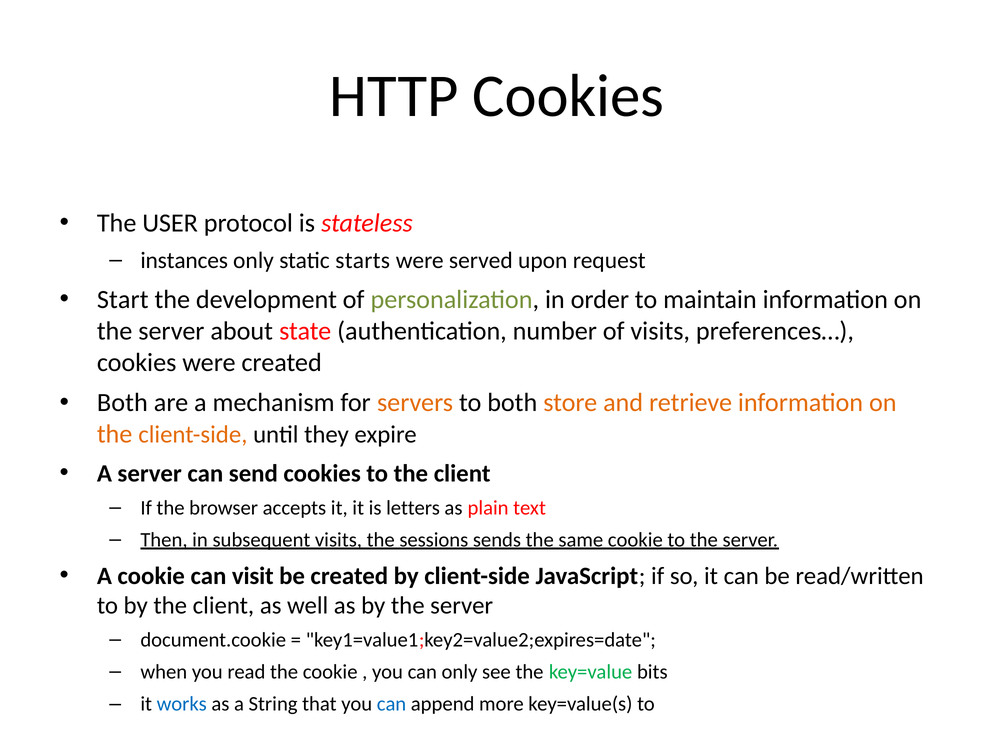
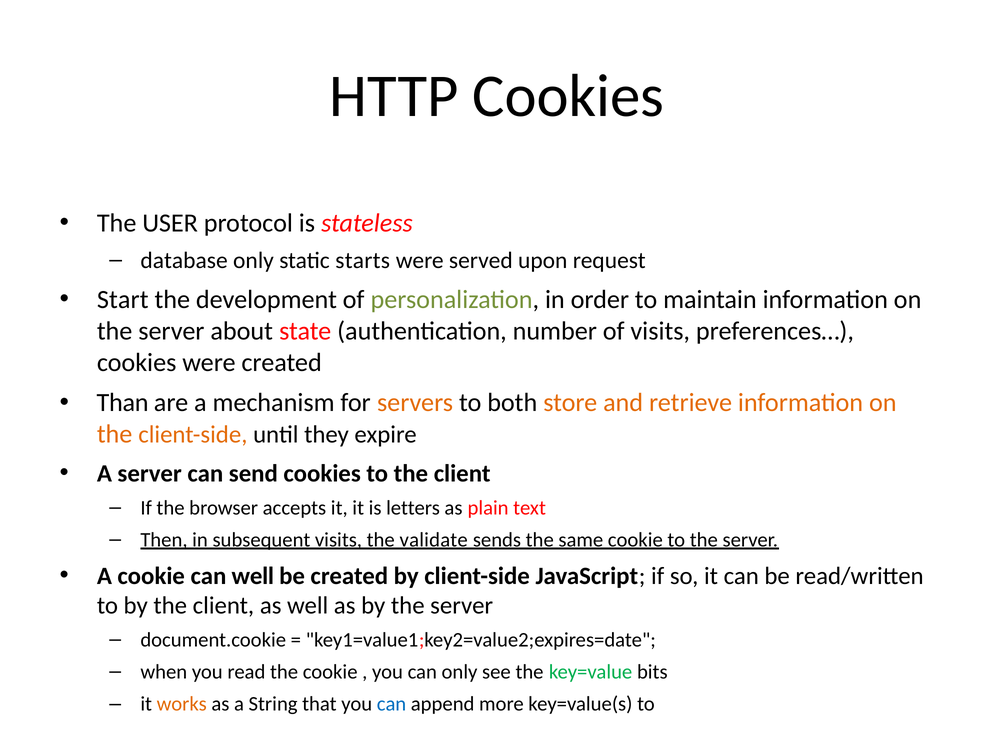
instances: instances -> database
Both at (122, 403): Both -> Than
sessions: sessions -> validate
can visit: visit -> well
works colour: blue -> orange
